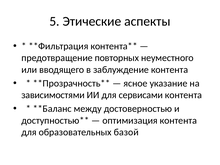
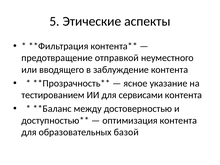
повторных: повторных -> отправкой
зависимостями: зависимостями -> тестированием
